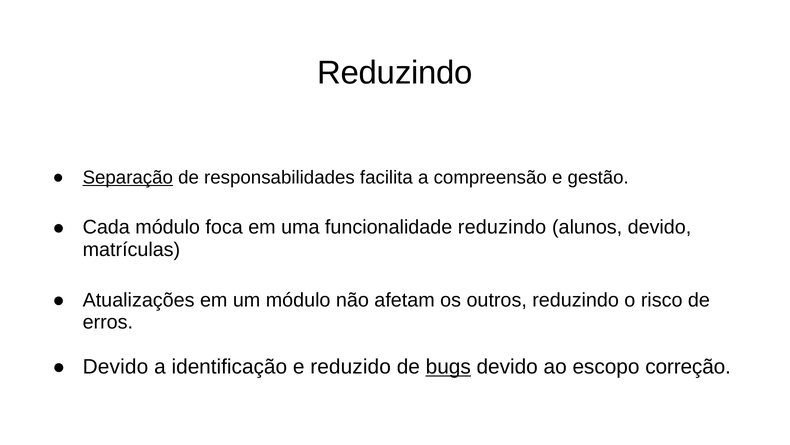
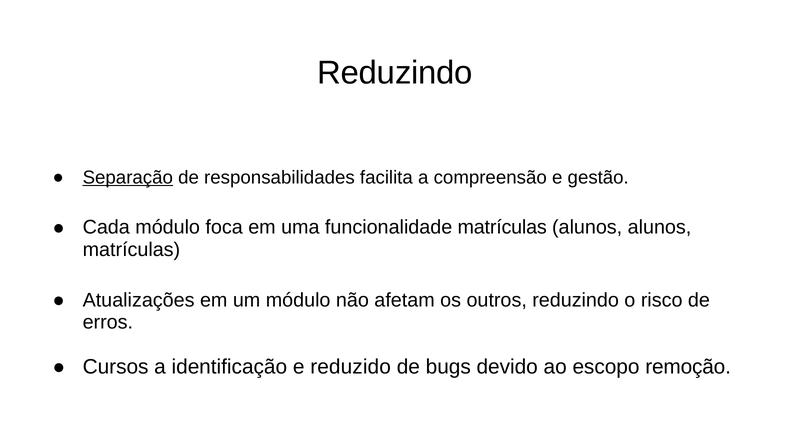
funcionalidade reduzindo: reduzindo -> matrículas
alunos devido: devido -> alunos
Devido at (115, 366): Devido -> Cursos
bugs underline: present -> none
correção: correção -> remoção
